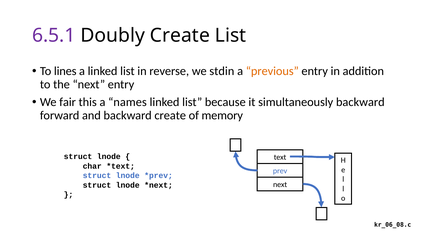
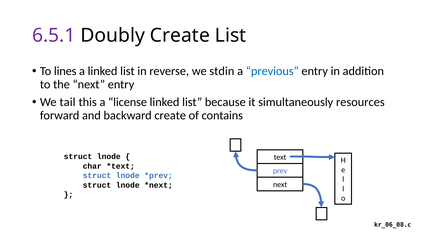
previous colour: orange -> blue
fair: fair -> tail
names: names -> license
simultaneously backward: backward -> resources
memory: memory -> contains
